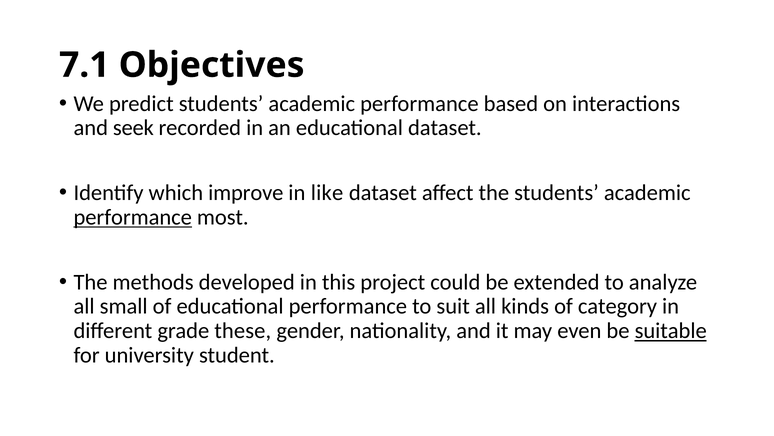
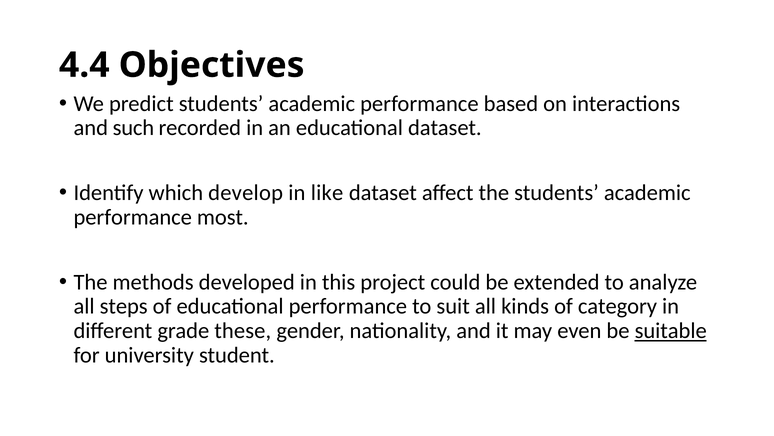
7.1: 7.1 -> 4.4
seek: seek -> such
improve: improve -> develop
performance at (133, 217) underline: present -> none
small: small -> steps
